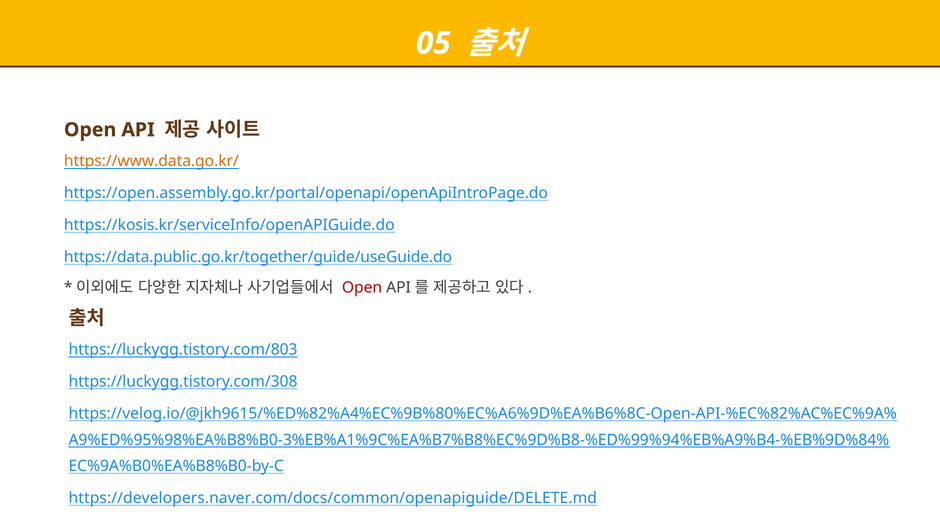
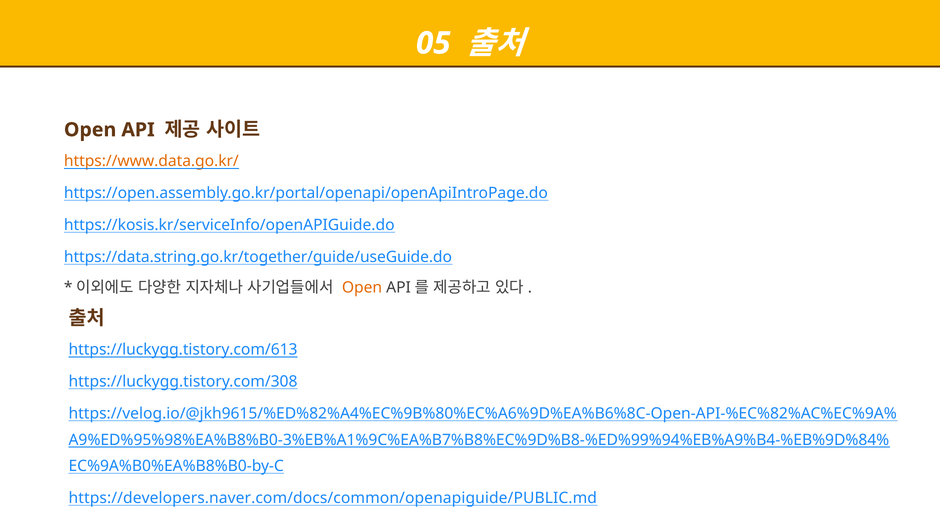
https://data.public.go.kr/together/guide/useGuide.do: https://data.public.go.kr/together/guide/useGuide.do -> https://data.string.go.kr/together/guide/useGuide.do
Open at (362, 288) colour: red -> orange
https://luckygg.tistory.com/803: https://luckygg.tistory.com/803 -> https://luckygg.tistory.com/613
https://developers.naver.com/docs/common/openapiguide/DELETE.md: https://developers.naver.com/docs/common/openapiguide/DELETE.md -> https://developers.naver.com/docs/common/openapiguide/PUBLIC.md
